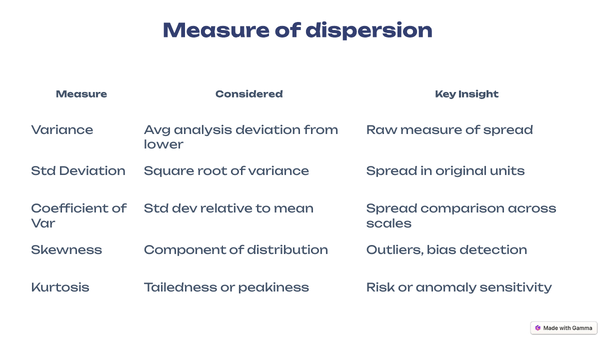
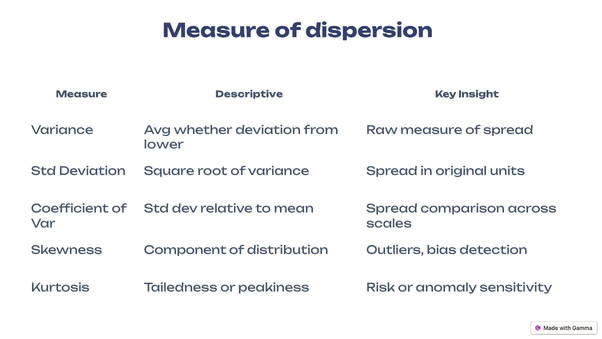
Considered: Considered -> Descriptive
analysis: analysis -> whether
